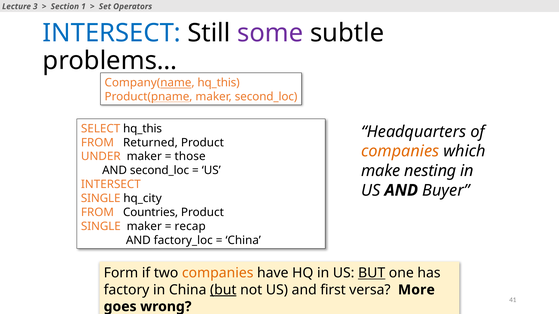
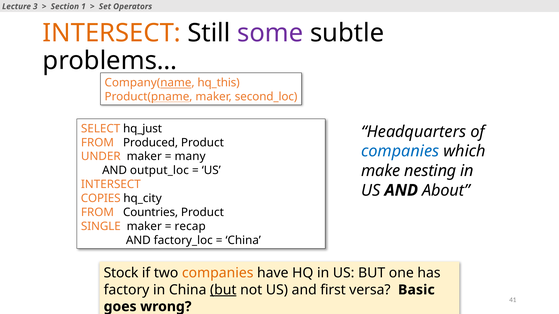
INTERSECT at (112, 33) colour: blue -> orange
SELECT hq_this: hq_this -> hq_just
Returned: Returned -> Produced
companies at (400, 151) colour: orange -> blue
those: those -> many
AND second_loc: second_loc -> output_loc
Buyer: Buyer -> About
SINGLE at (101, 199): SINGLE -> COPIES
Form: Form -> Stock
BUT at (372, 273) underline: present -> none
More: More -> Basic
